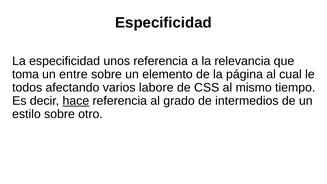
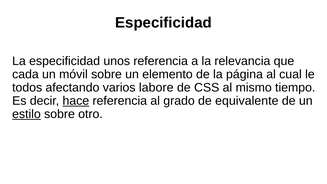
toma: toma -> cada
entre: entre -> móvil
intermedios: intermedios -> equivalente
estilo underline: none -> present
